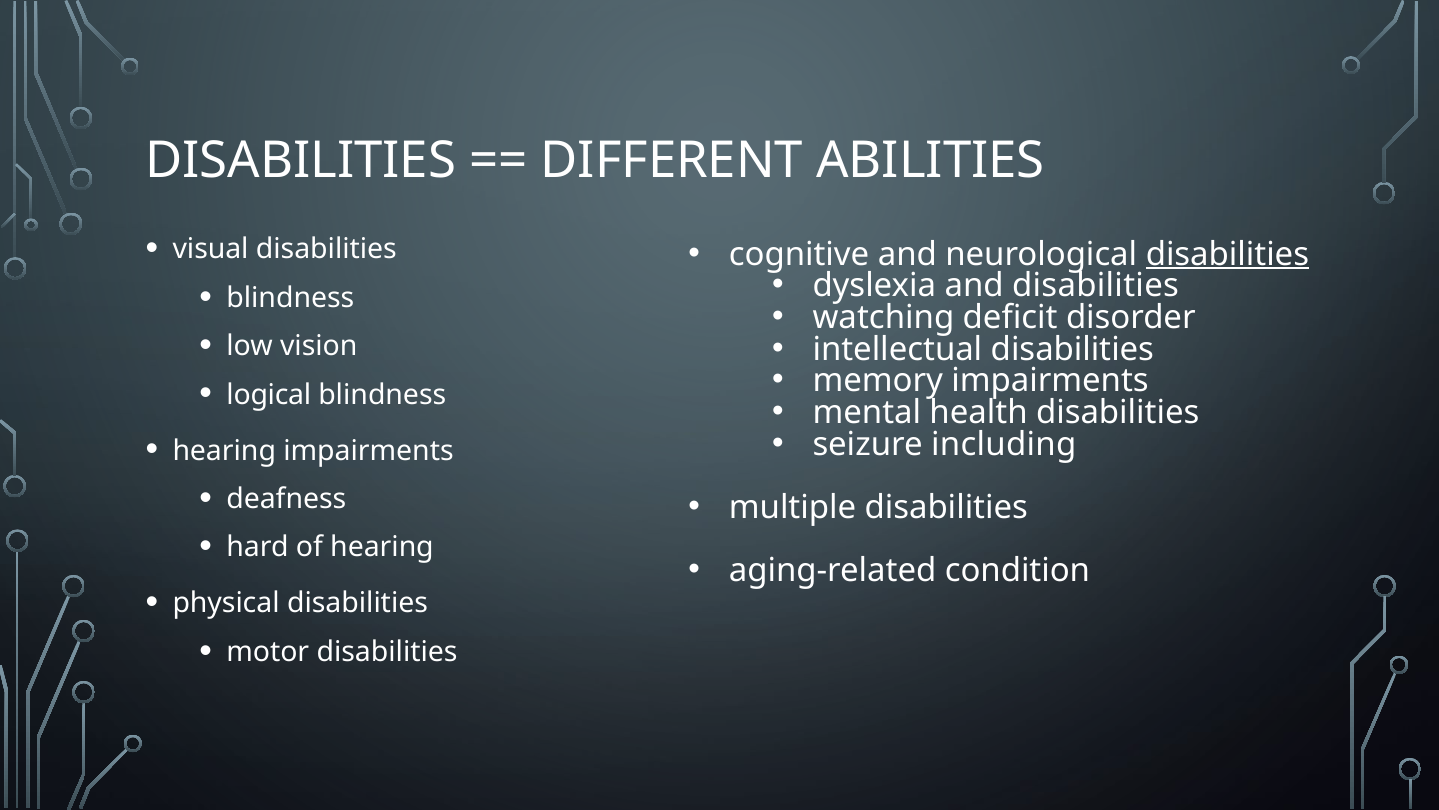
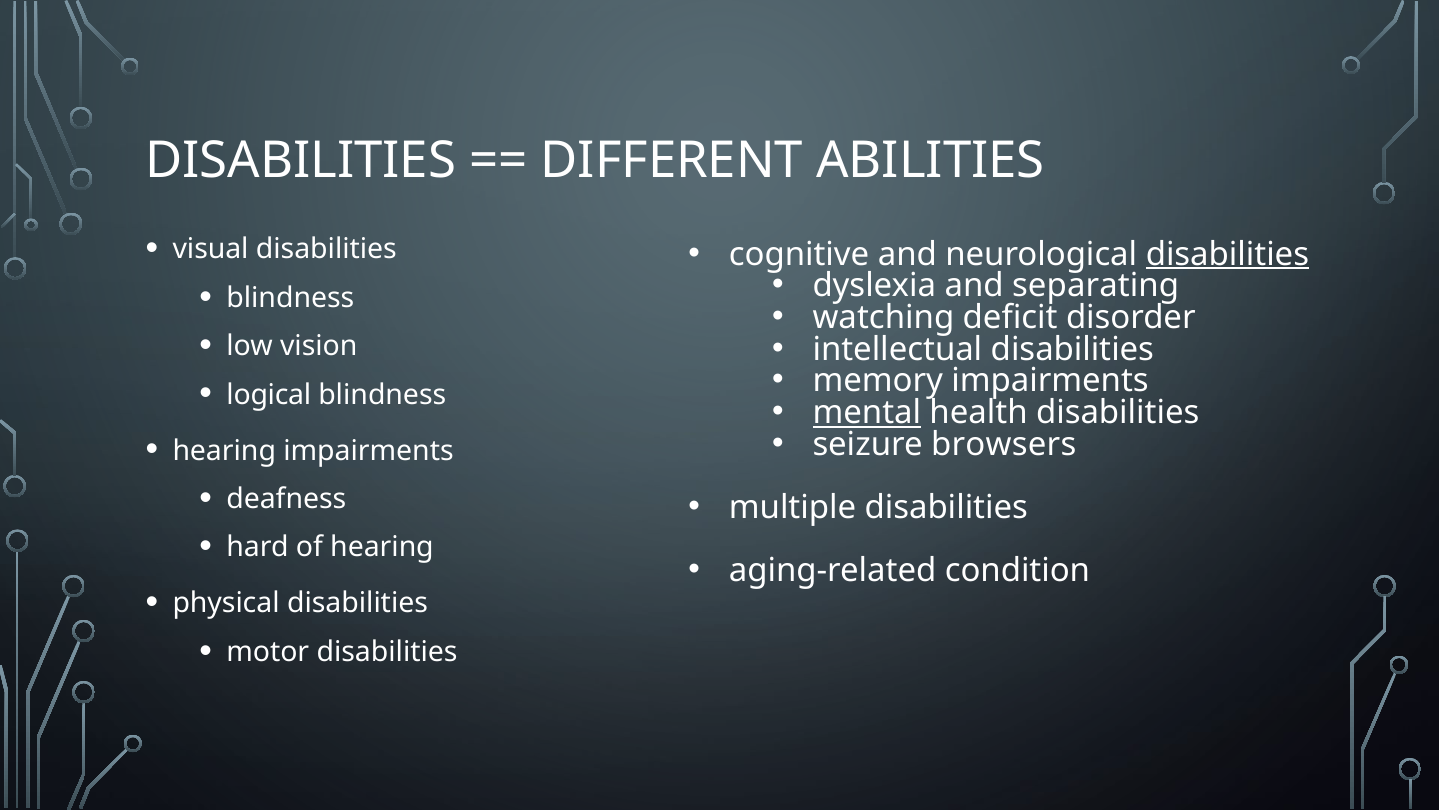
and disabilities: disabilities -> separating
mental underline: none -> present
including: including -> browsers
